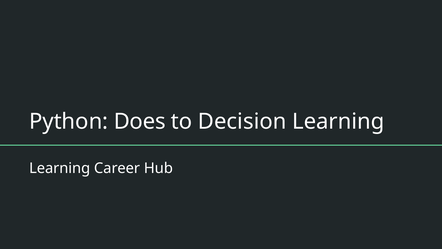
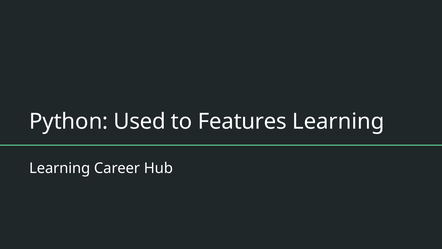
Does: Does -> Used
Decision: Decision -> Features
